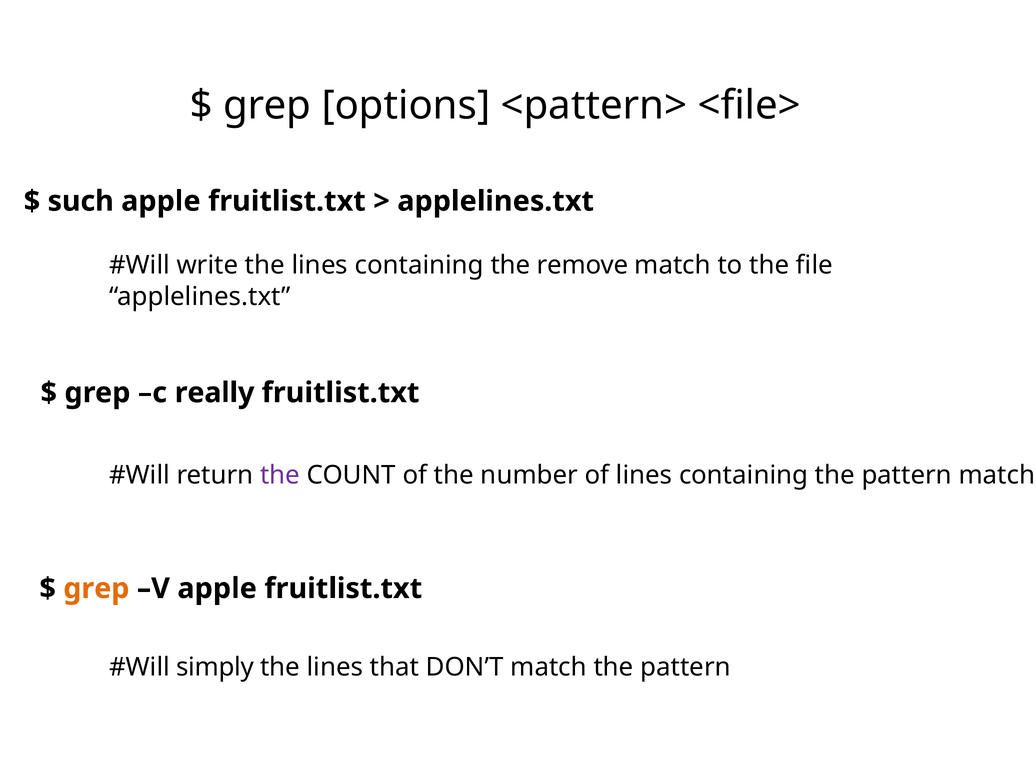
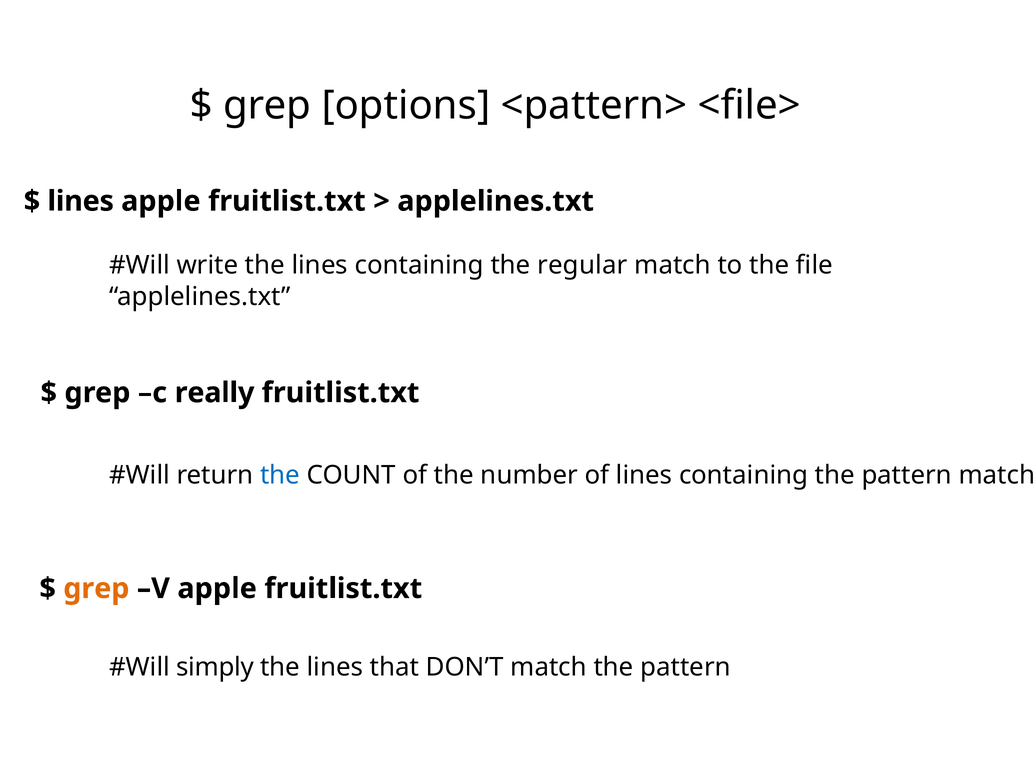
such at (81, 201): such -> lines
remove: remove -> regular
the at (280, 475) colour: purple -> blue
